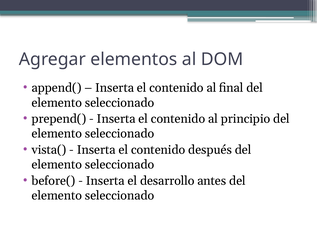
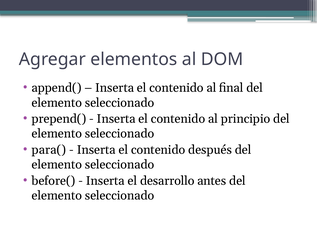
vista(: vista( -> para(
